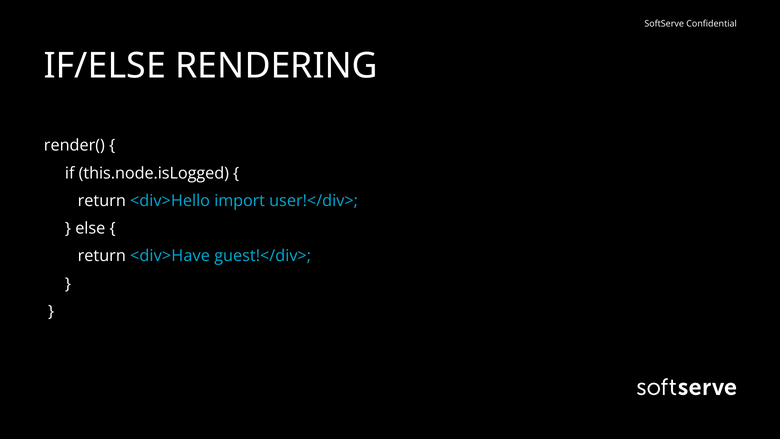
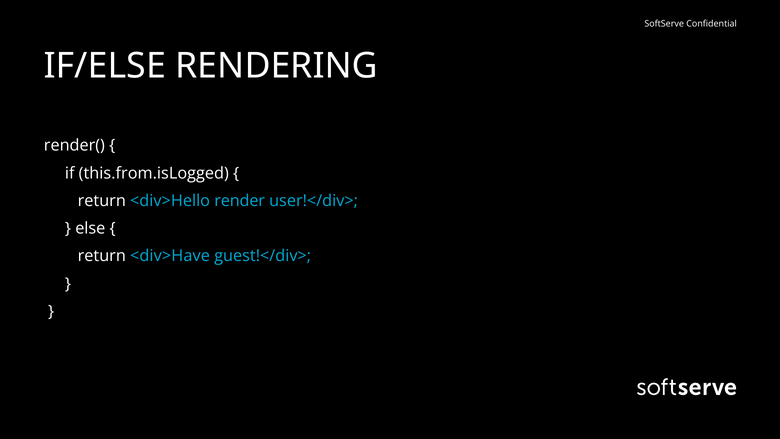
this.node.isLogged: this.node.isLogged -> this.from.isLogged
import: import -> render
